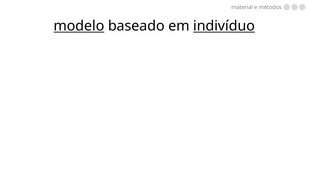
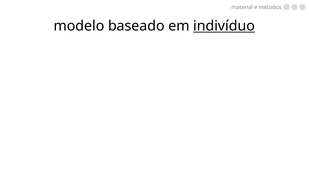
modelo underline: present -> none
